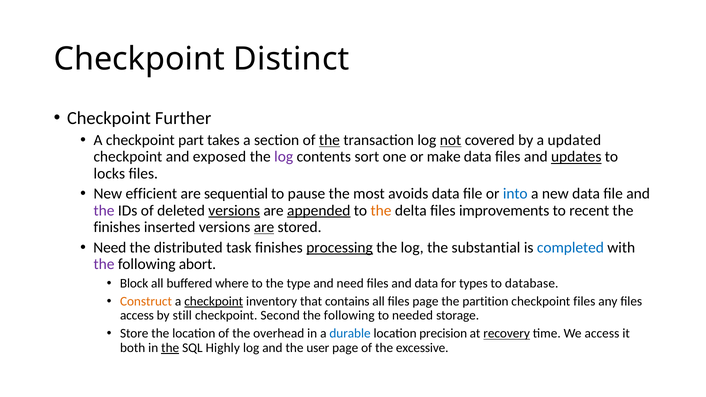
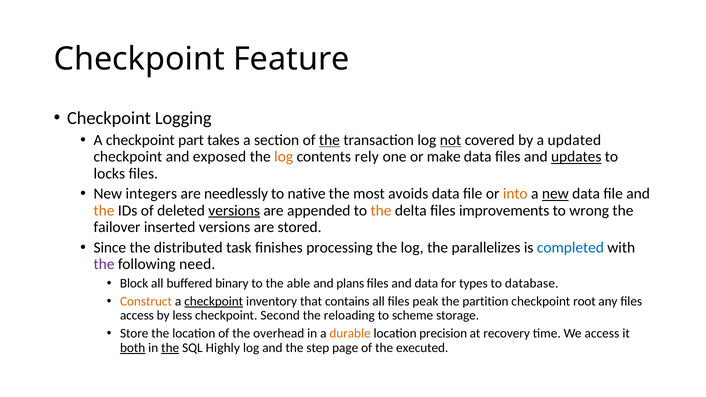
Distinct: Distinct -> Feature
Further: Further -> Logging
log at (284, 157) colour: purple -> orange
sort: sort -> rely
efficient: efficient -> integers
sequential: sequential -> needlessly
pause: pause -> native
into colour: blue -> orange
new at (555, 194) underline: none -> present
the at (104, 210) colour: purple -> orange
appended underline: present -> none
recent: recent -> wrong
finishes at (117, 227): finishes -> failover
are at (264, 227) underline: present -> none
Need at (110, 248): Need -> Since
processing underline: present -> none
substantial: substantial -> parallelizes
abort: abort -> need
where: where -> binary
type: type -> able
and need: need -> plans
files page: page -> peak
checkpoint files: files -> root
still: still -> less
following at (349, 316): following -> reloading
needed: needed -> scheme
durable colour: blue -> orange
recovery underline: present -> none
both underline: none -> present
user: user -> step
excessive: excessive -> executed
